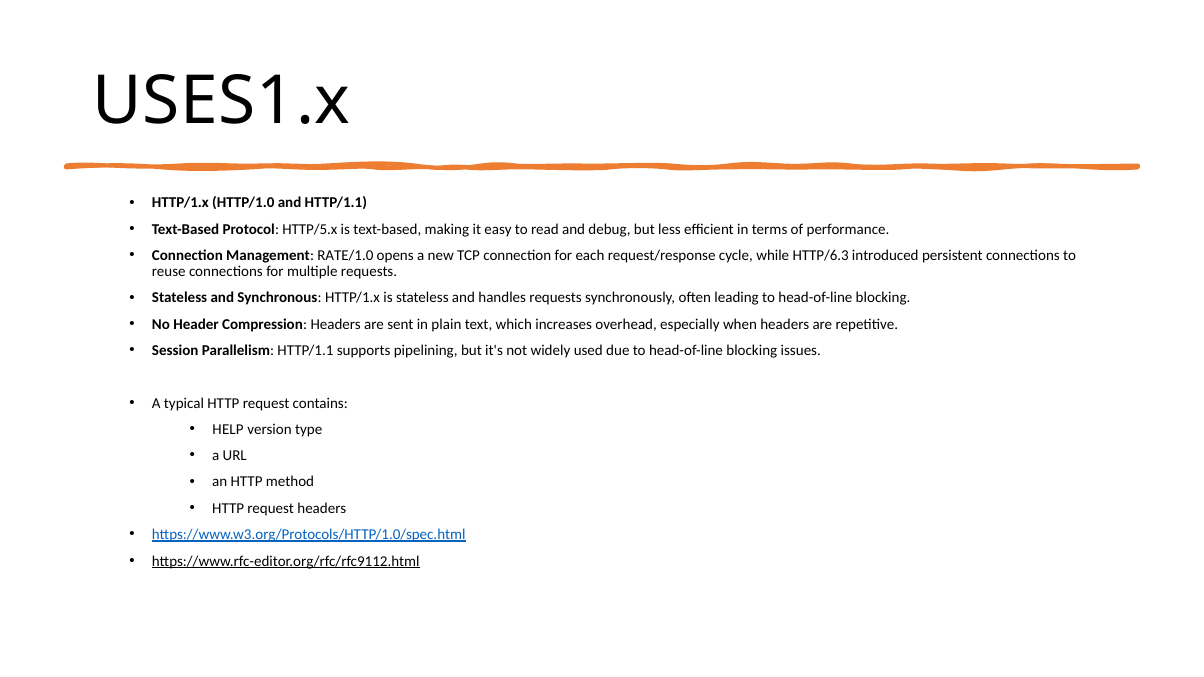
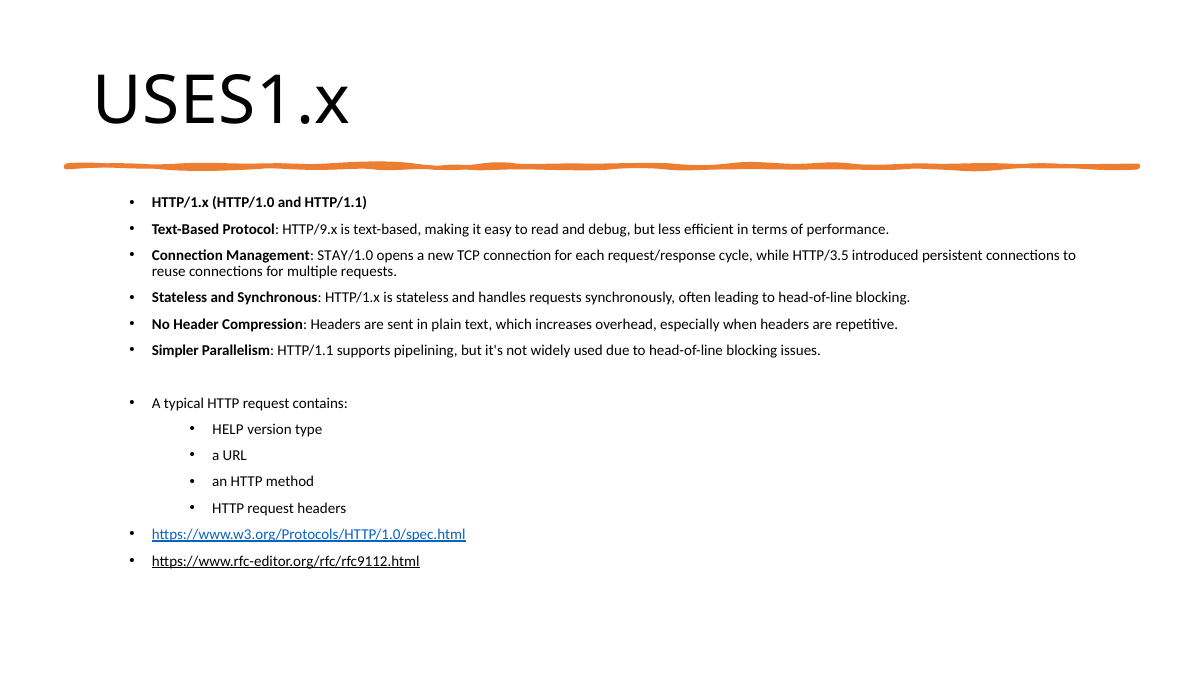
HTTP/5.x: HTTP/5.x -> HTTP/9.x
RATE/1.0: RATE/1.0 -> STAY/1.0
HTTP/6.3: HTTP/6.3 -> HTTP/3.5
Session: Session -> Simpler
